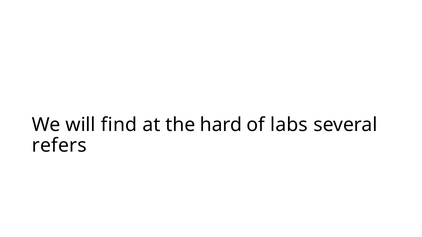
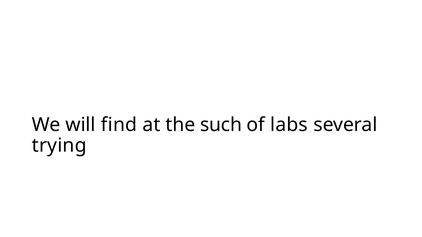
hard: hard -> such
refers: refers -> trying
